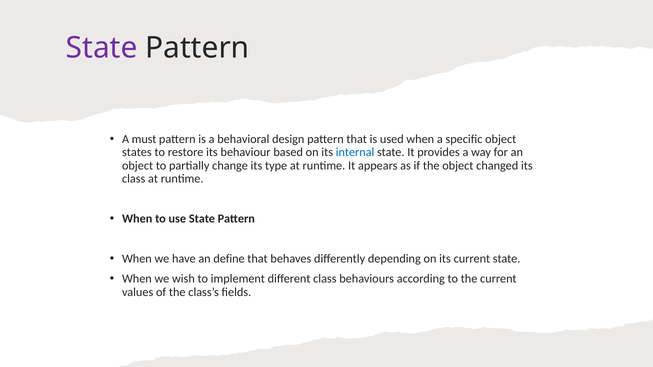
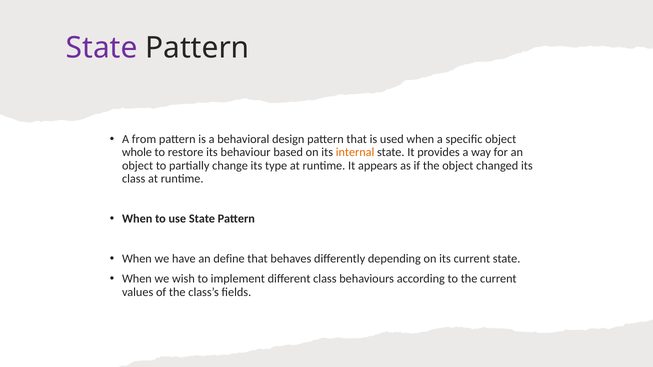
must: must -> from
states: states -> whole
internal colour: blue -> orange
